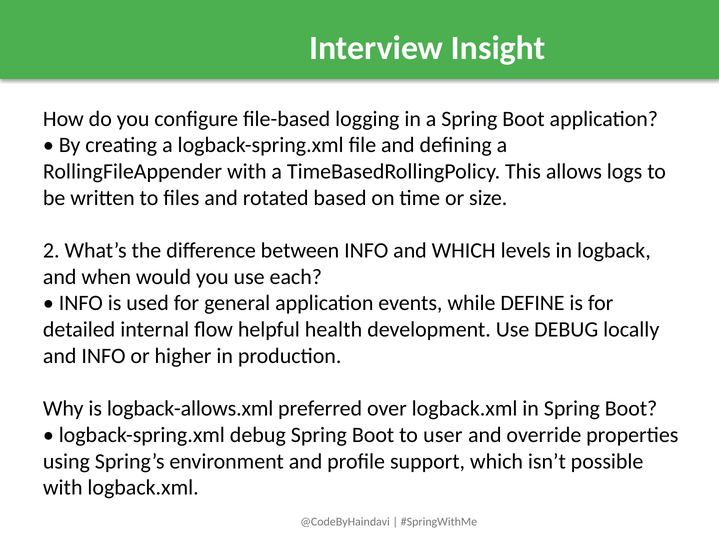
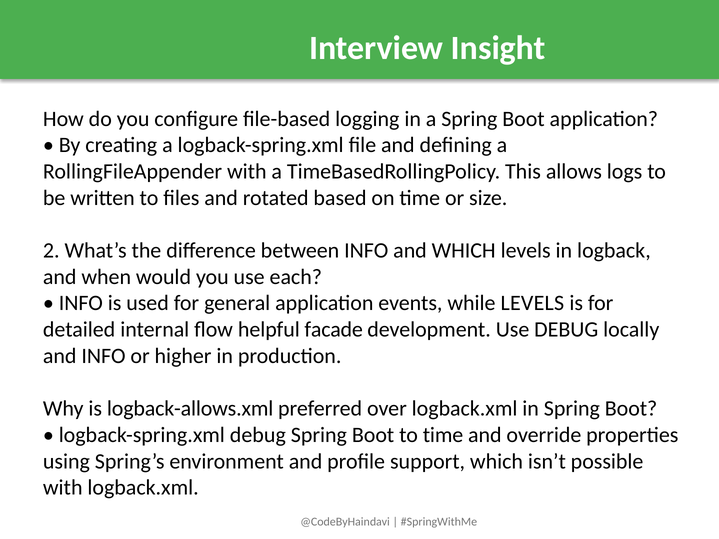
while DEFINE: DEFINE -> LEVELS
health: health -> facade
to user: user -> time
